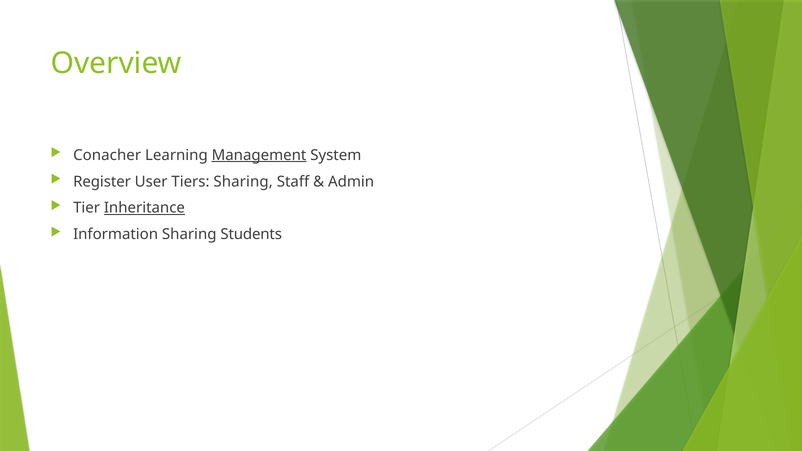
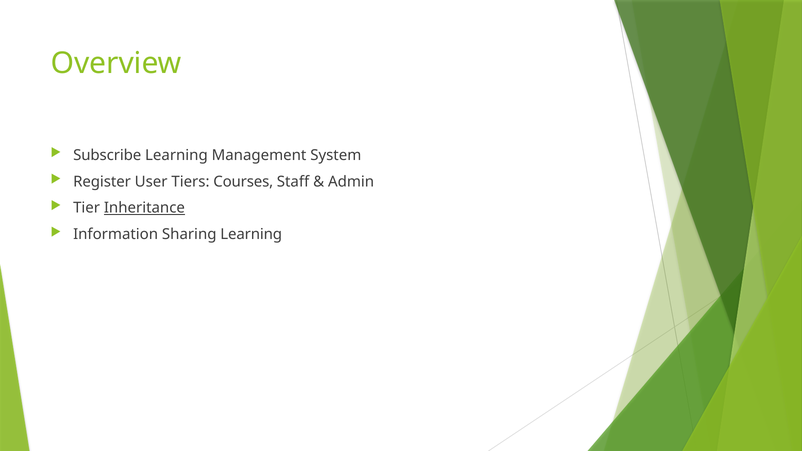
Conacher: Conacher -> Subscribe
Management underline: present -> none
Tiers Sharing: Sharing -> Courses
Sharing Students: Students -> Learning
